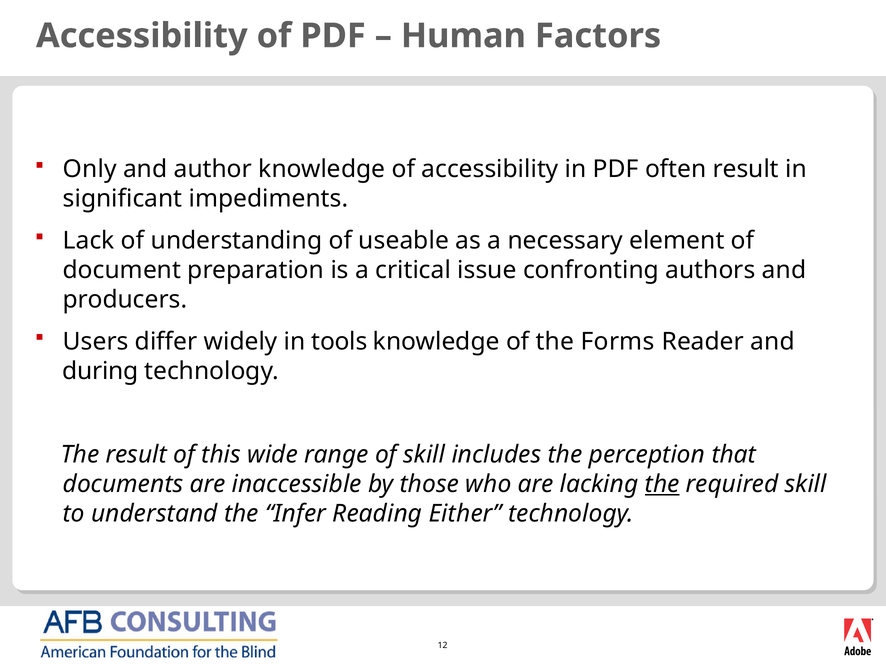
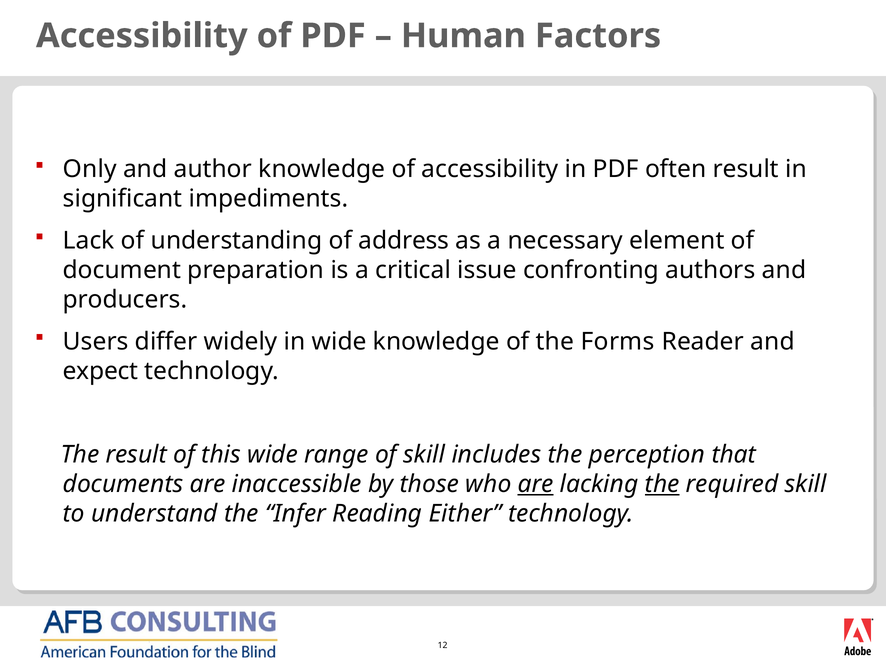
useable: useable -> address
in tools: tools -> wide
during: during -> expect
are at (536, 485) underline: none -> present
